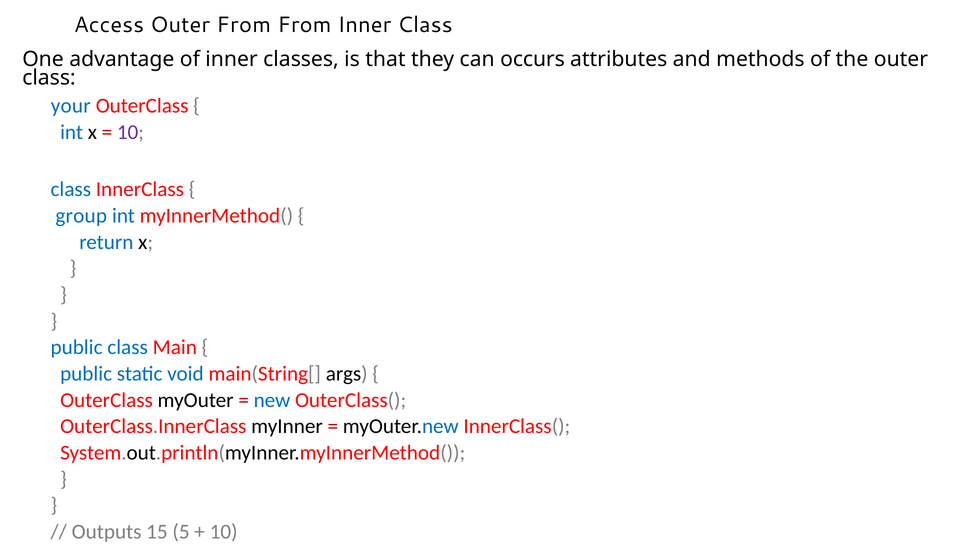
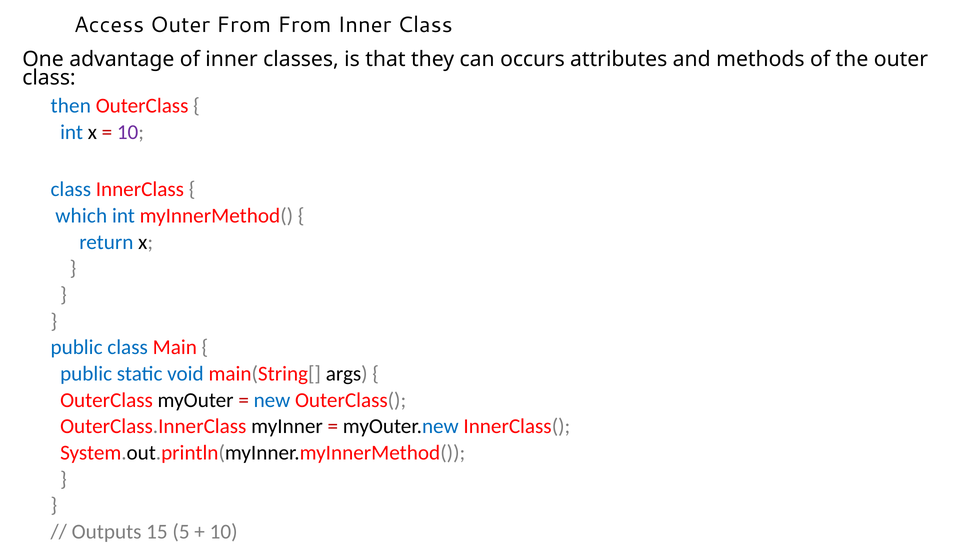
your: your -> then
group: group -> which
